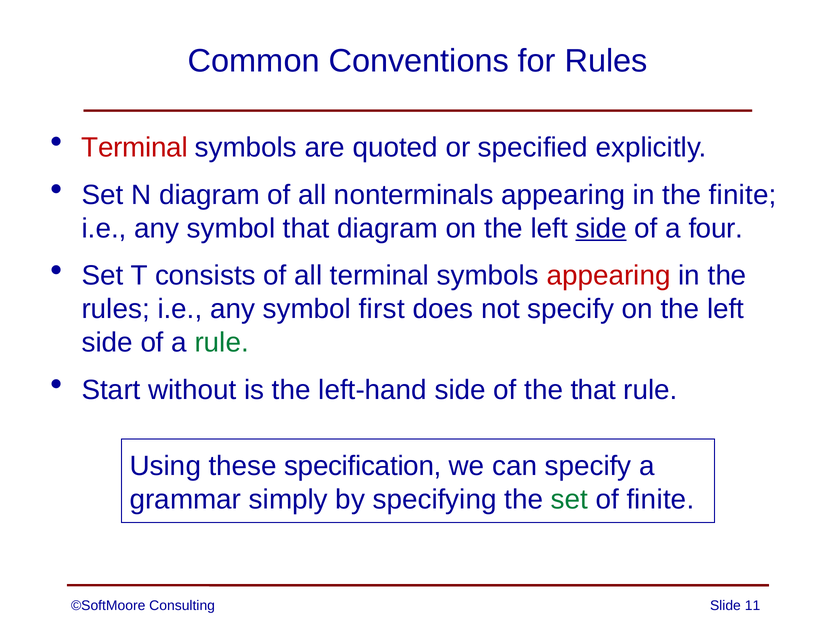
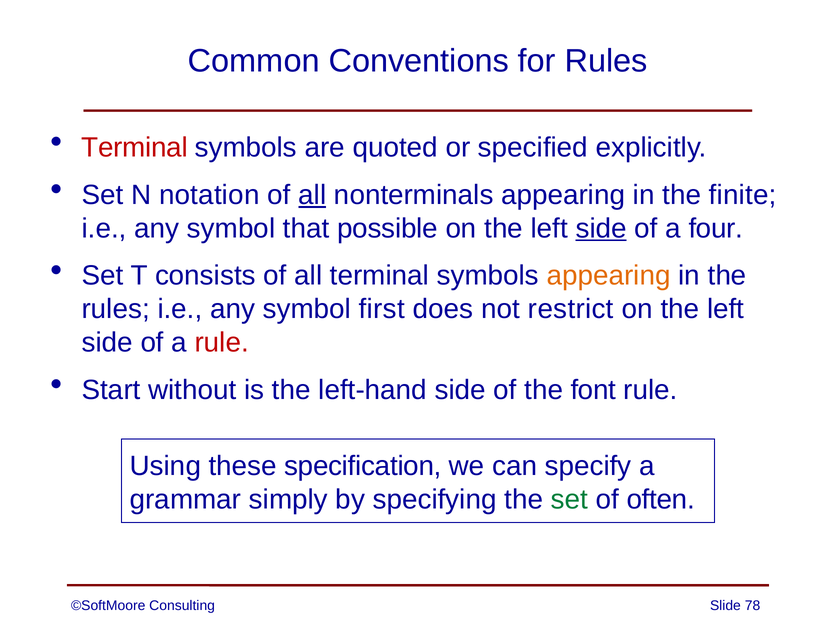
N diagram: diagram -> notation
all at (312, 195) underline: none -> present
that diagram: diagram -> possible
appearing at (609, 276) colour: red -> orange
not specify: specify -> restrict
rule at (222, 343) colour: green -> red
the that: that -> font
of finite: finite -> often
11: 11 -> 78
